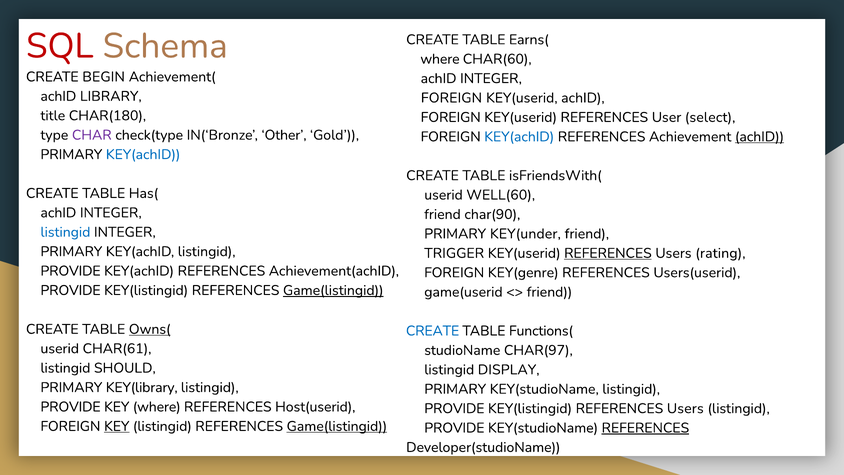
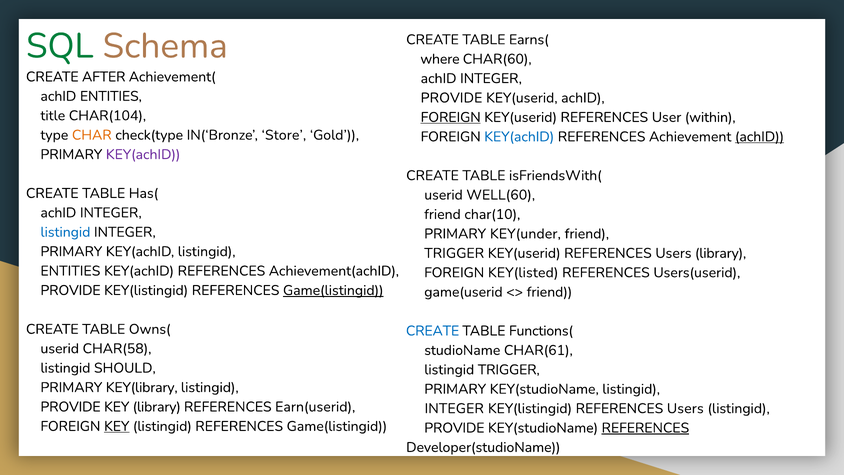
SQL colour: red -> green
BEGIN: BEGIN -> AFTER
achID LIBRARY: LIBRARY -> ENTITIES
FOREIGN at (451, 98): FOREIGN -> PROVIDE
CHAR(180: CHAR(180 -> CHAR(104
FOREIGN at (451, 117) underline: none -> present
select: select -> within
CHAR colour: purple -> orange
Other: Other -> Store
KEY(achID at (143, 154) colour: blue -> purple
char(90: char(90 -> char(10
REFERENCES at (608, 253) underline: present -> none
Users rating: rating -> library
PROVIDE at (70, 271): PROVIDE -> ENTITIES
KEY(genre: KEY(genre -> KEY(listed
Owns( underline: present -> none
CHAR(61: CHAR(61 -> CHAR(58
CHAR(97: CHAR(97 -> CHAR(61
listingid DISPLAY: DISPLAY -> TRIGGER
KEY where: where -> library
Host(userid: Host(userid -> Earn(userid
PROVIDE at (454, 408): PROVIDE -> INTEGER
Game(listingid at (337, 426) underline: present -> none
